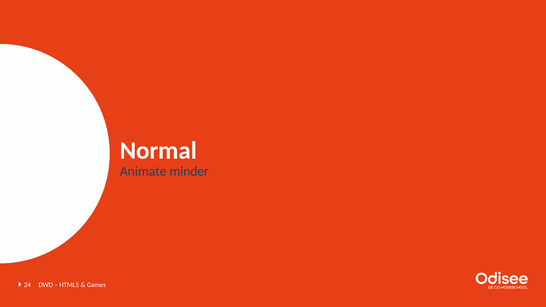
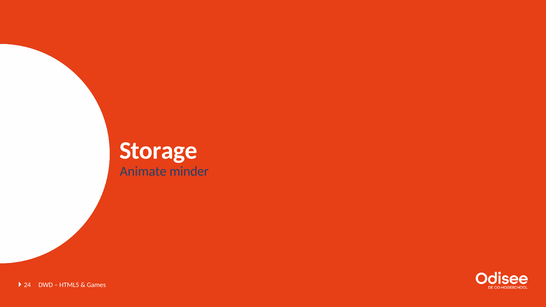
Normal: Normal -> Storage
